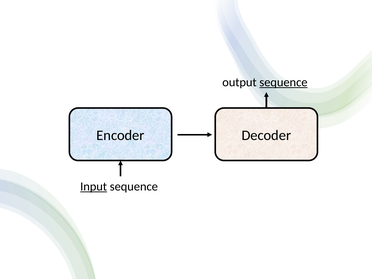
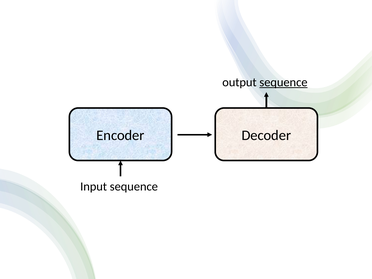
Input underline: present -> none
